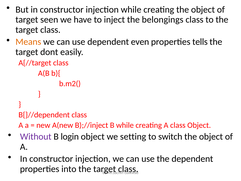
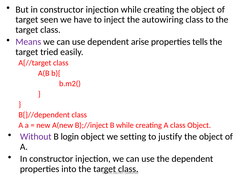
belongings: belongings -> autowiring
Means colour: orange -> purple
even: even -> arise
dont: dont -> tried
switch: switch -> justify
